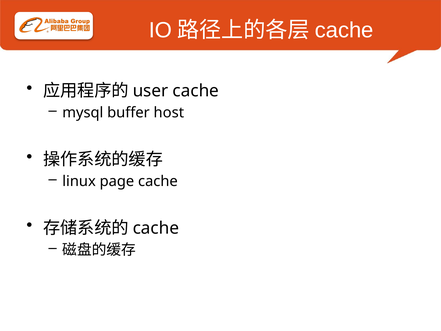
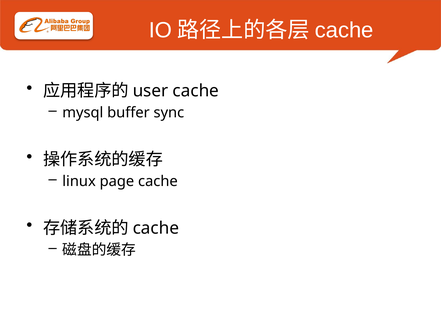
host: host -> sync
